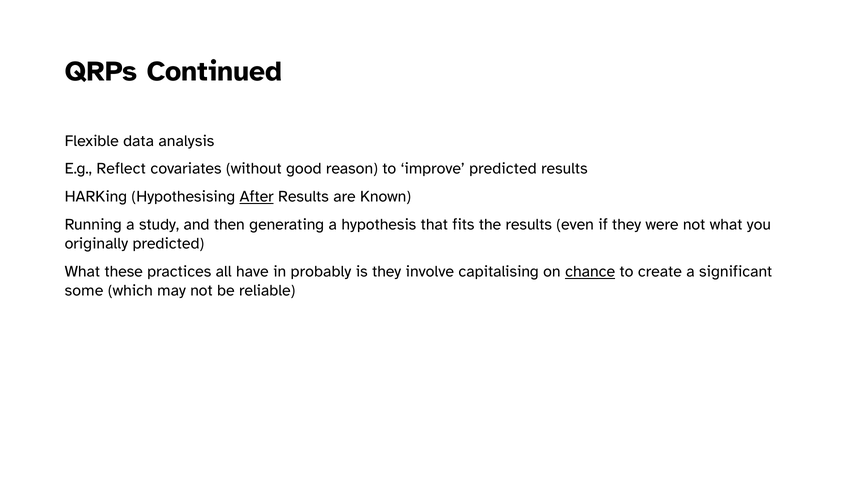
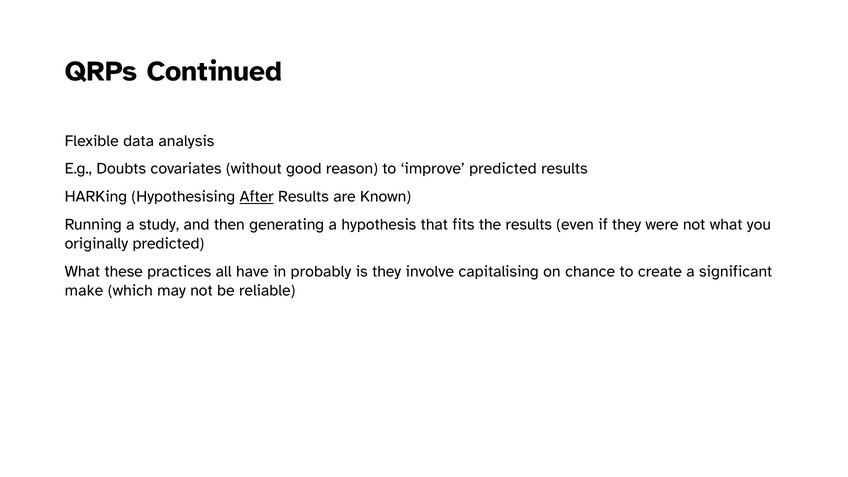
Reflect: Reflect -> Doubts
chance underline: present -> none
some: some -> make
